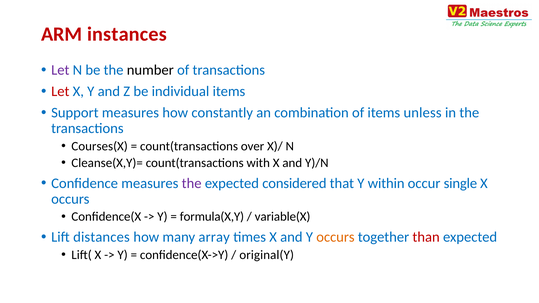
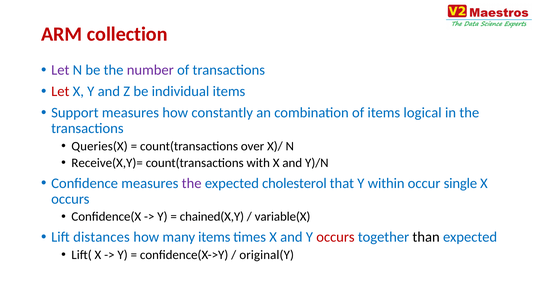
instances: instances -> collection
number colour: black -> purple
unless: unless -> logical
Courses(X: Courses(X -> Queries(X
Cleanse(X,Y)=: Cleanse(X,Y)= -> Receive(X,Y)=
considered: considered -> cholesterol
formula(X,Y: formula(X,Y -> chained(X,Y
many array: array -> items
occurs at (335, 237) colour: orange -> red
than colour: red -> black
